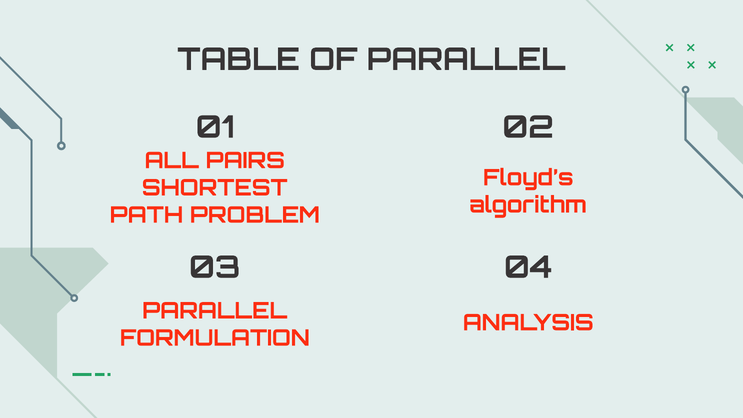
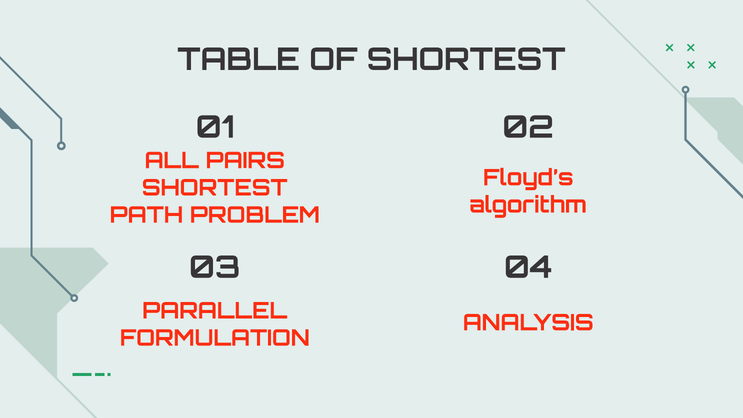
OF PARALLEL: PARALLEL -> SHORTEST
